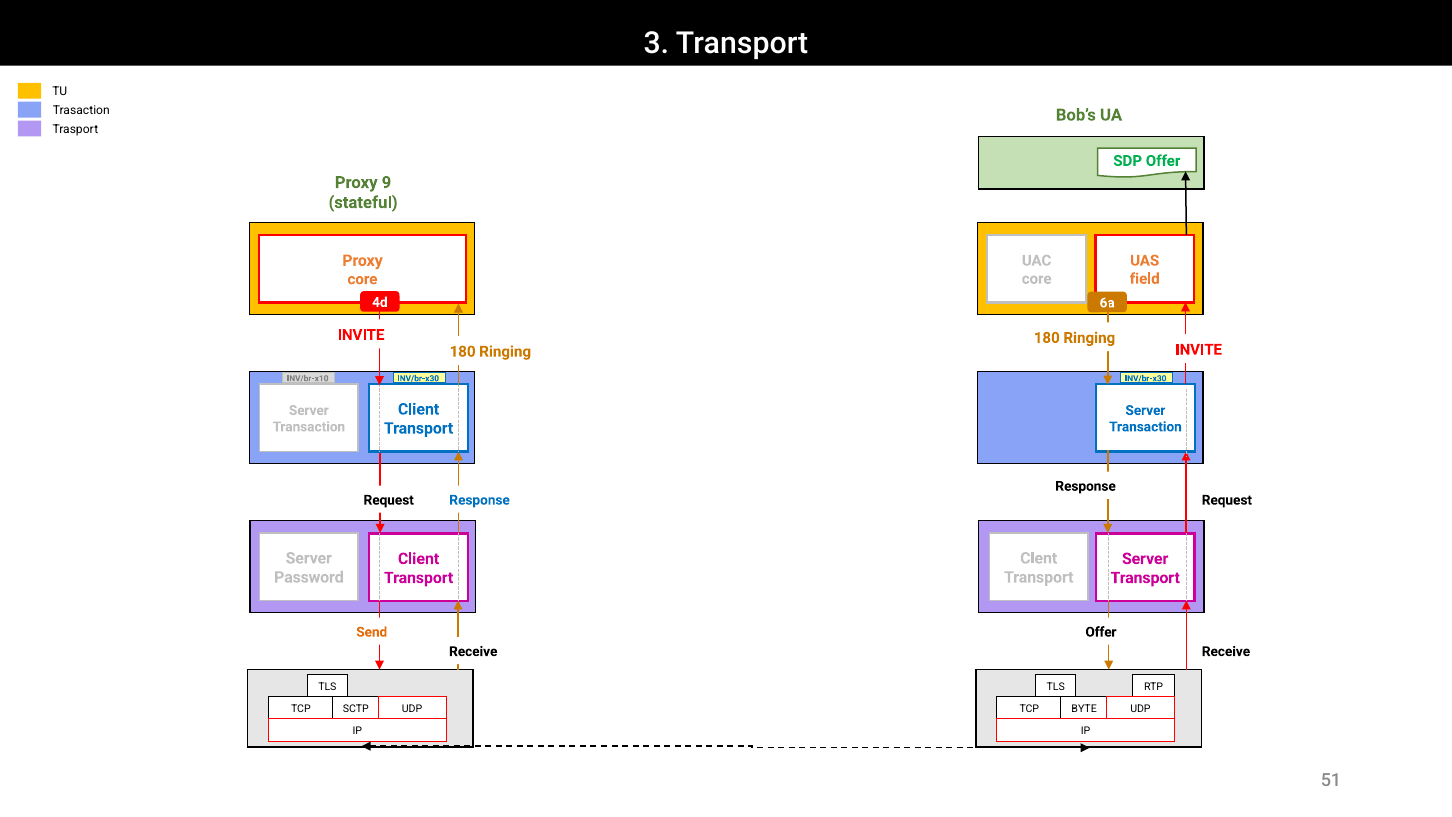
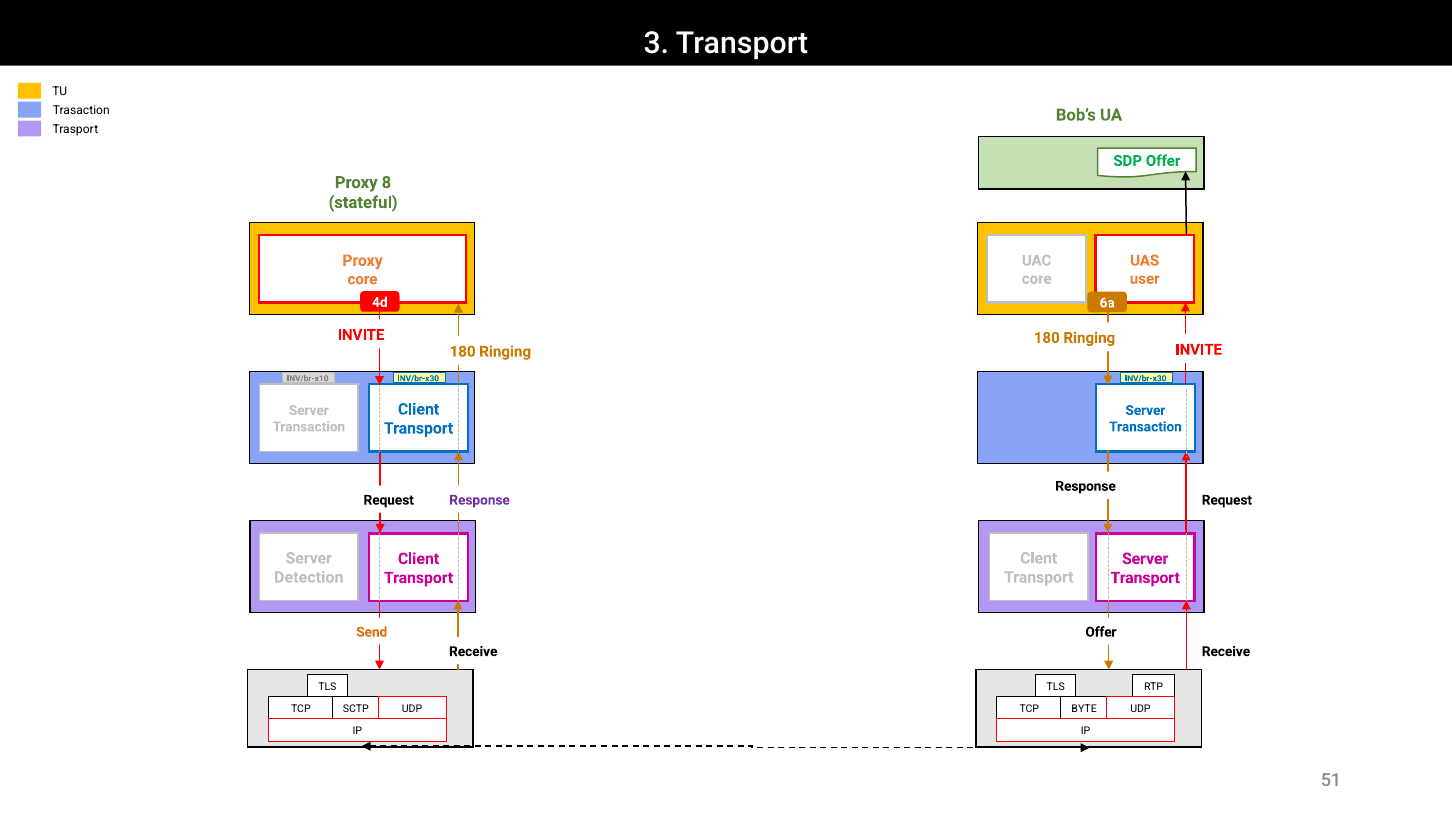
9: 9 -> 8
field: field -> user
Response at (480, 500) colour: blue -> purple
Password: Password -> Detection
